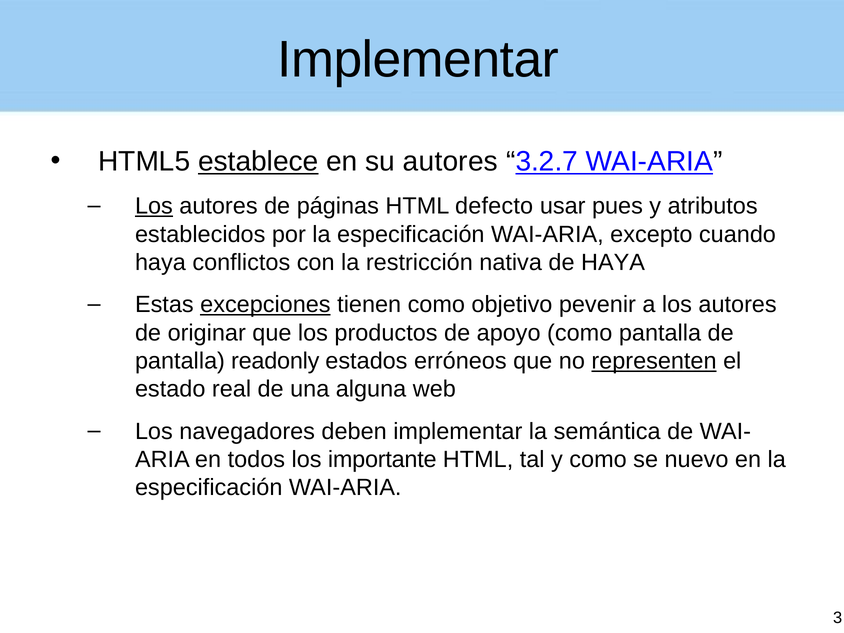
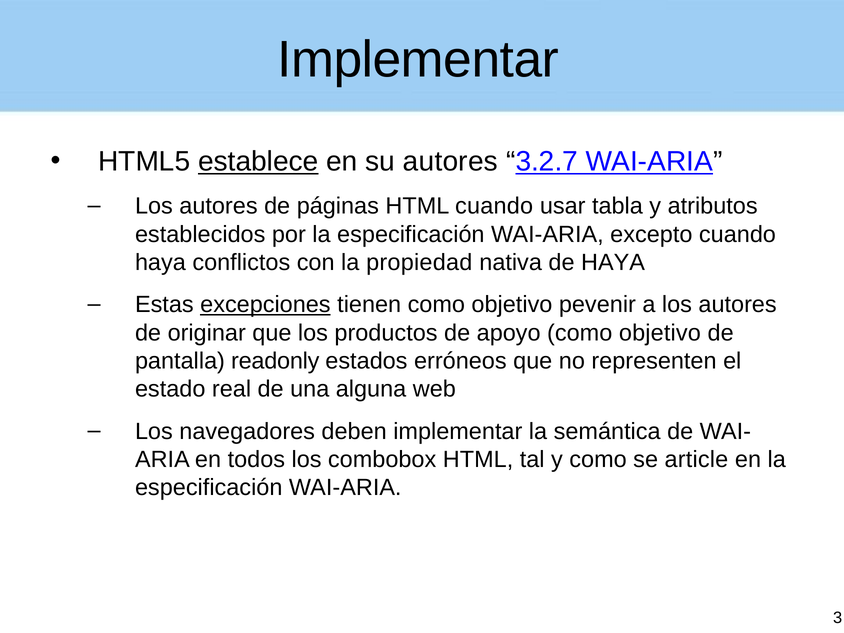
Los at (154, 206) underline: present -> none
HTML defecto: defecto -> cuando
pues: pues -> tabla
restricción: restricción -> propiedad
apoyo como pantalla: pantalla -> objetivo
representen underline: present -> none
importante: importante -> combobox
nuevo: nuevo -> article
